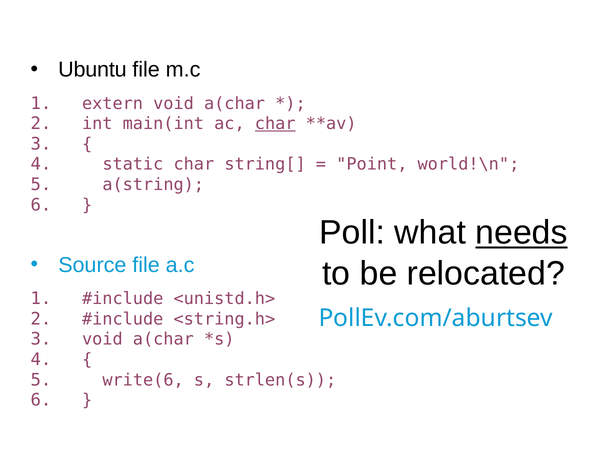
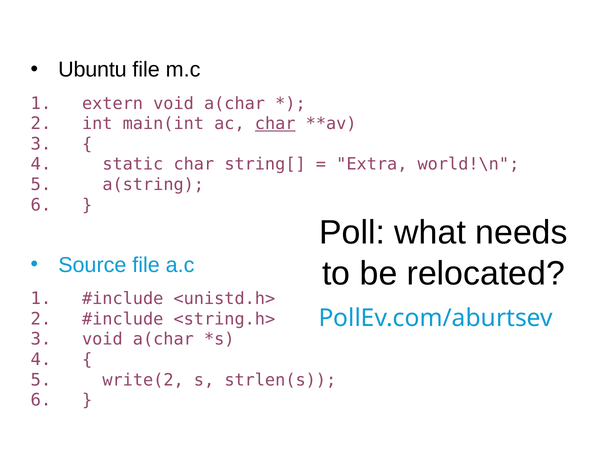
Point: Point -> Extra
needs underline: present -> none
write(6: write(6 -> write(2
